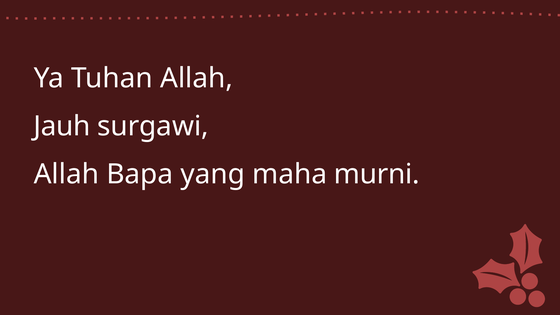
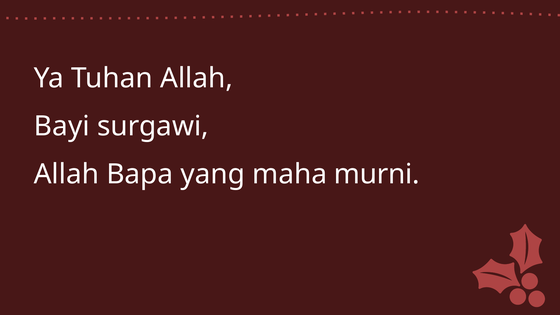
Jauh: Jauh -> Bayi
